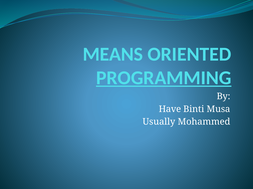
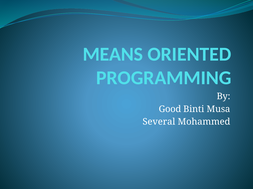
PROGRAMMING underline: present -> none
Have: Have -> Good
Usually: Usually -> Several
